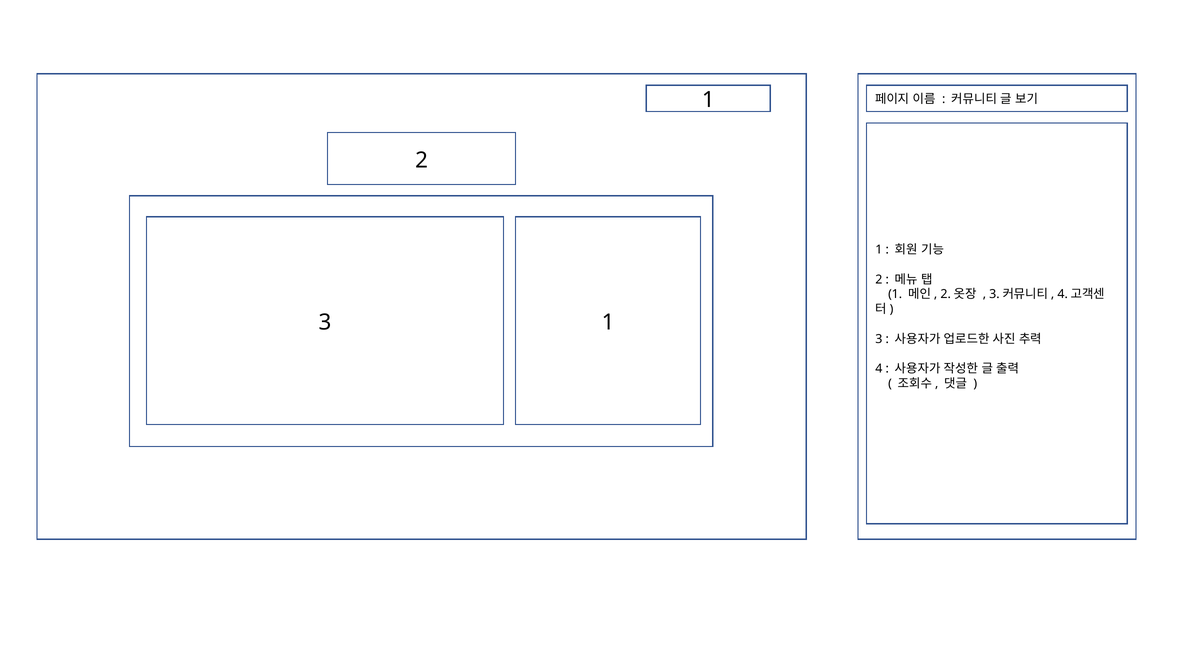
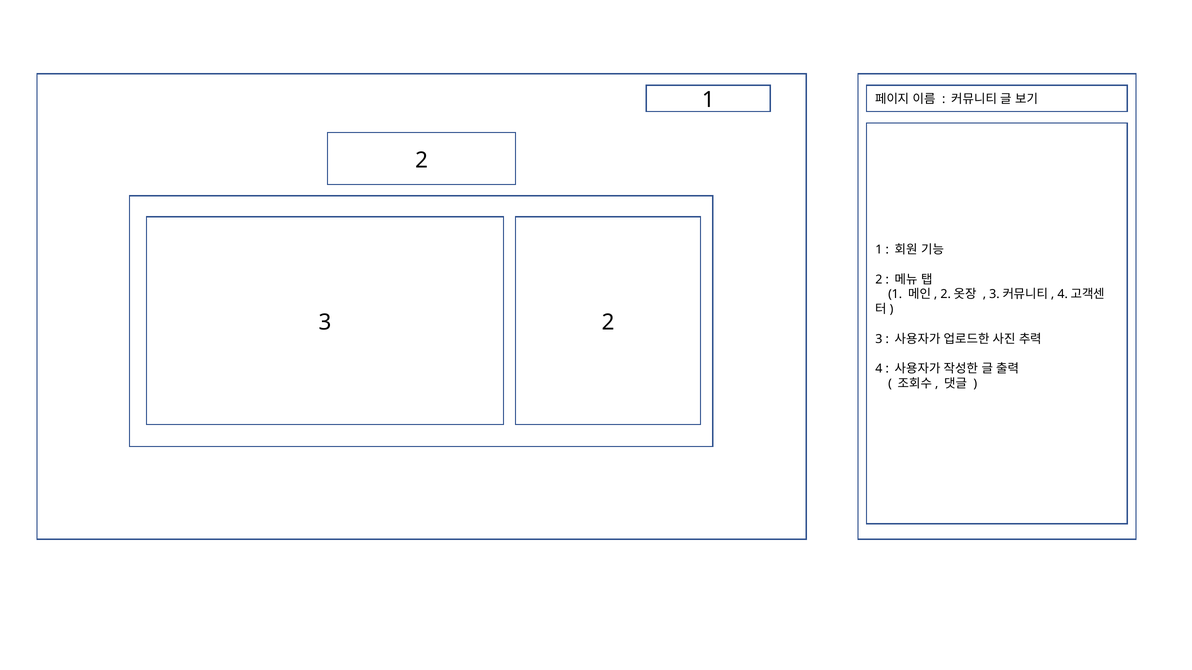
1 at (608, 322): 1 -> 2
